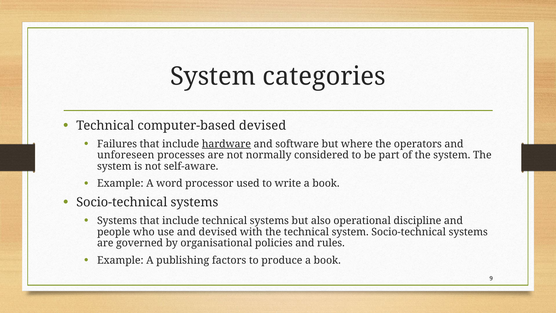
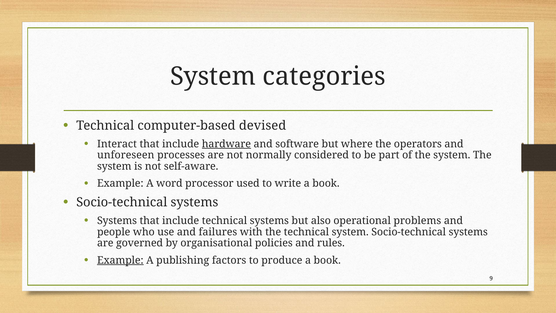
Failures: Failures -> Interact
discipline: discipline -> problems
and devised: devised -> failures
Example at (120, 260) underline: none -> present
